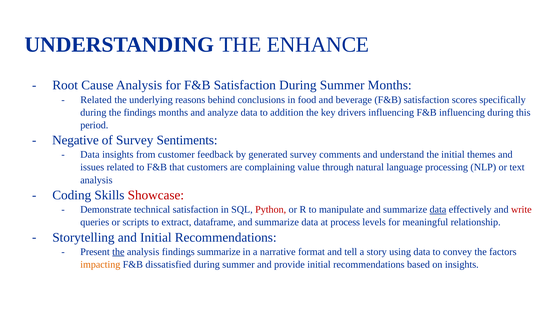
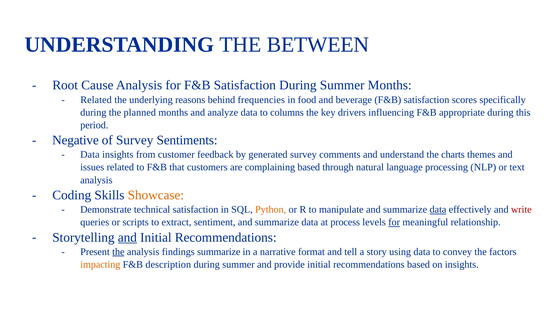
ENHANCE: ENHANCE -> BETWEEN
conclusions: conclusions -> frequencies
the findings: findings -> planned
addition: addition -> columns
F&B influencing: influencing -> appropriate
the initial: initial -> charts
complaining value: value -> based
Showcase colour: red -> orange
Python colour: red -> orange
dataframe: dataframe -> sentiment
for at (394, 222) underline: none -> present
and at (127, 238) underline: none -> present
dissatisfied: dissatisfied -> description
